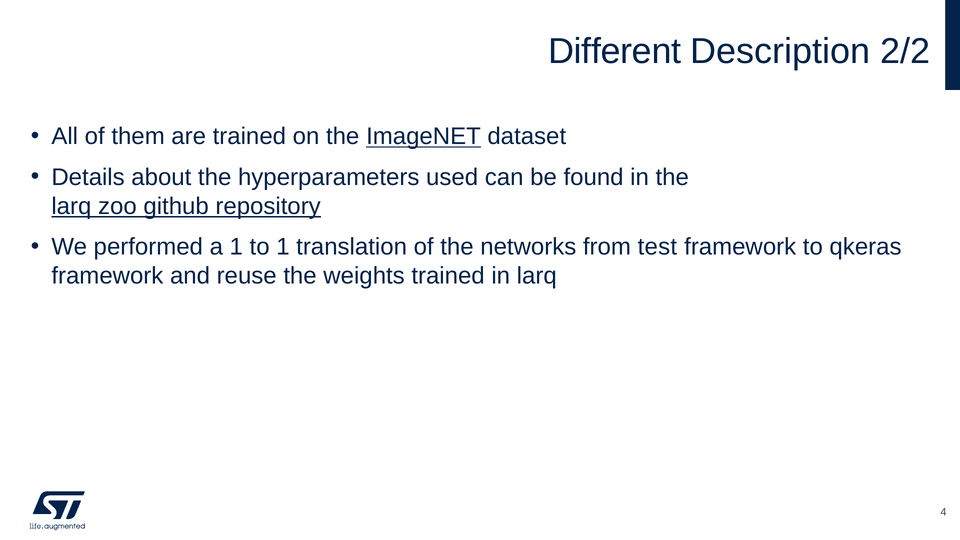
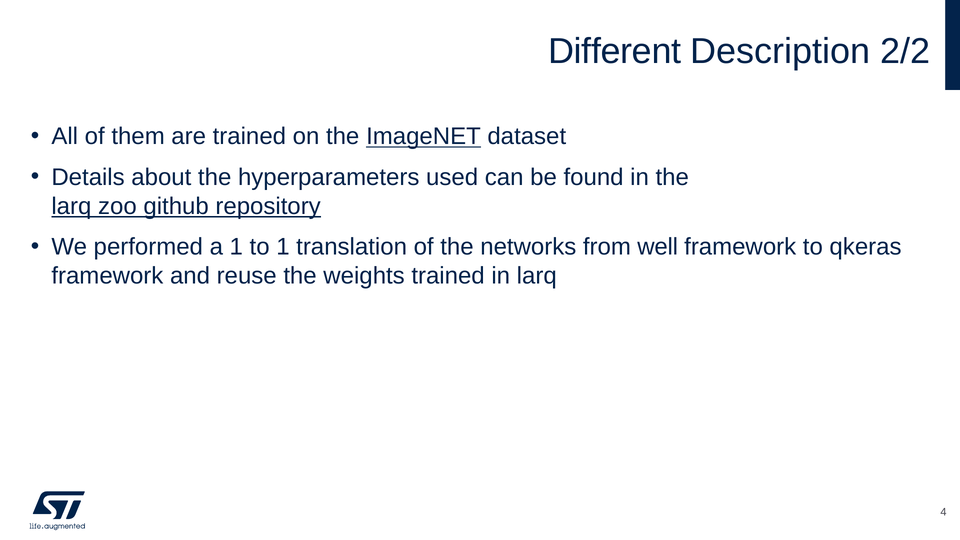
test: test -> well
